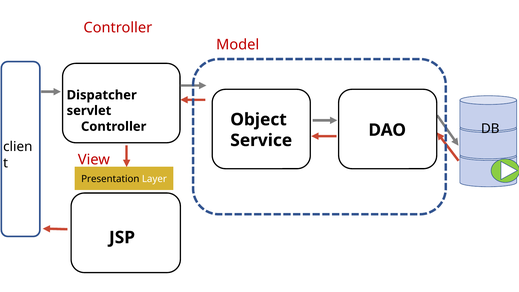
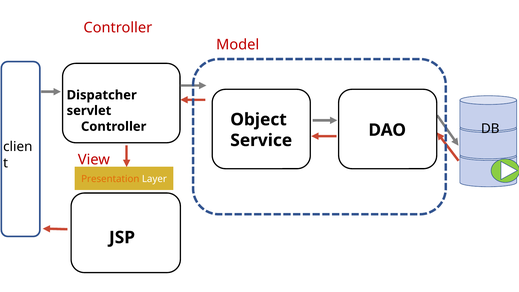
Presentation colour: black -> orange
